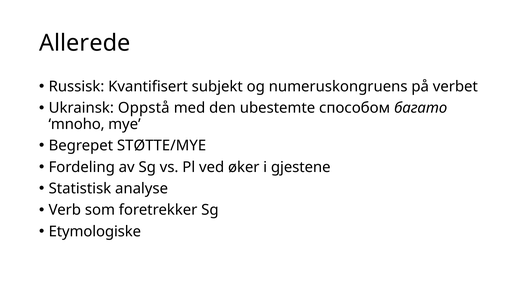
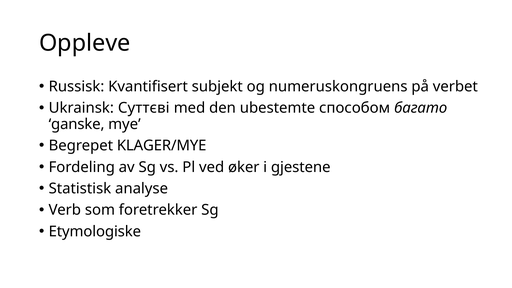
Allerede: Allerede -> Oppleve
Oppstå: Oppstå -> Суттєві
mnoho: mnoho -> ganske
STØTTE/MYE: STØTTE/MYE -> KLAGER/MYE
